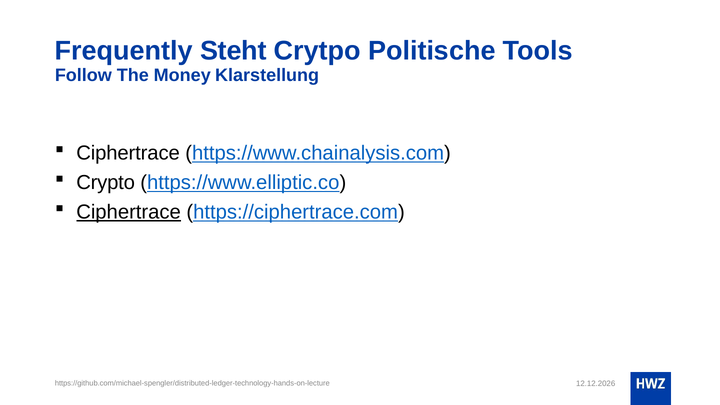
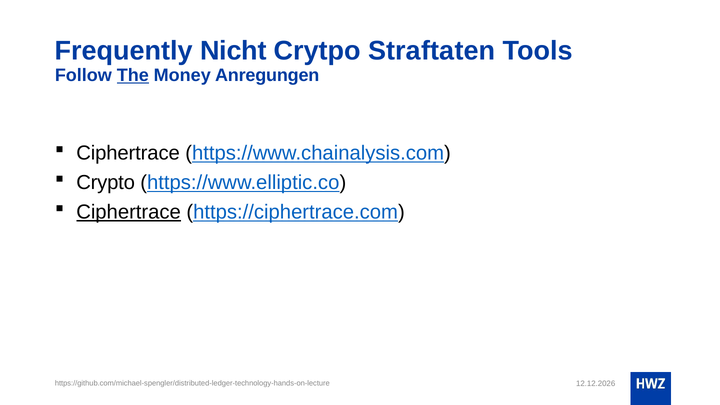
Steht: Steht -> Nicht
Politische: Politische -> Straftaten
The underline: none -> present
Klarstellung: Klarstellung -> Anregungen
